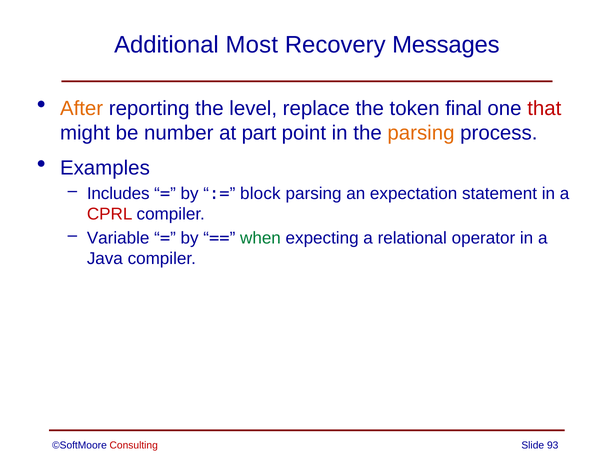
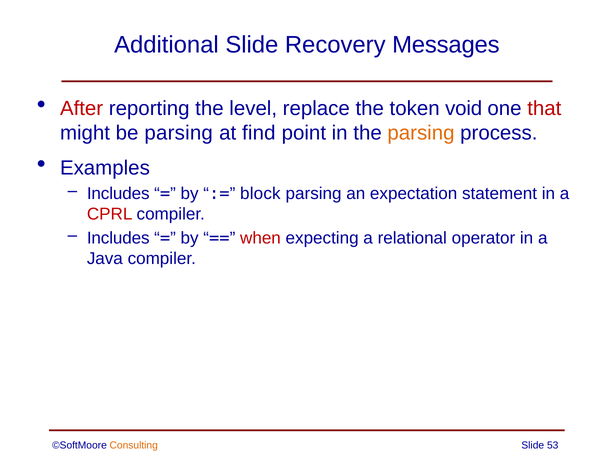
Additional Most: Most -> Slide
After colour: orange -> red
final: final -> void
be number: number -> parsing
part: part -> find
Variable at (118, 238): Variable -> Includes
when colour: green -> red
Consulting colour: red -> orange
93: 93 -> 53
